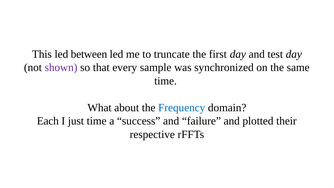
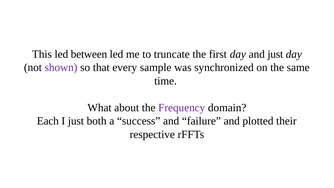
and test: test -> just
Frequency colour: blue -> purple
just time: time -> both
